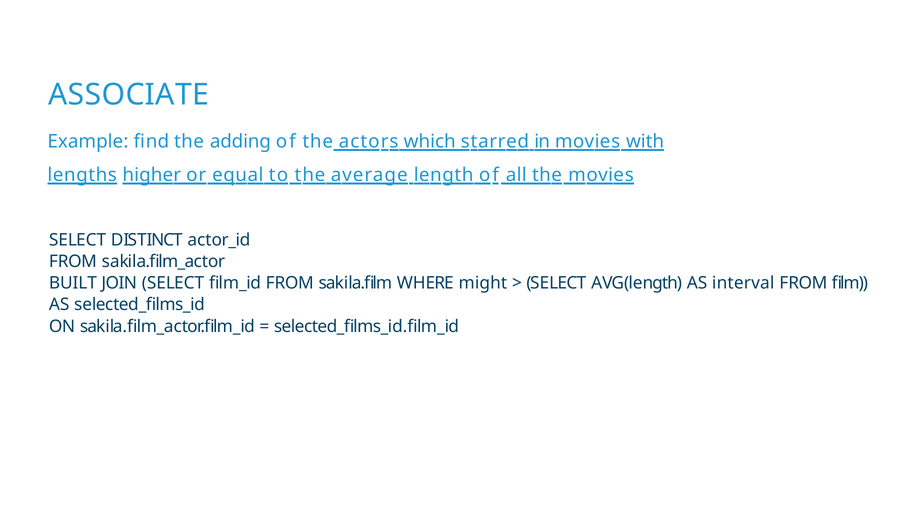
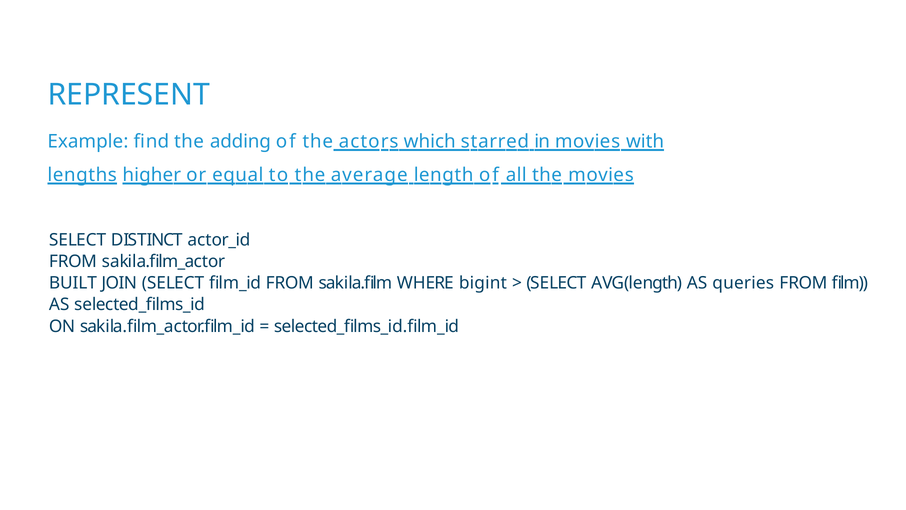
ASSOCIATE: ASSOCIATE -> REPRESENT
might: might -> bigint
interval: interval -> queries
